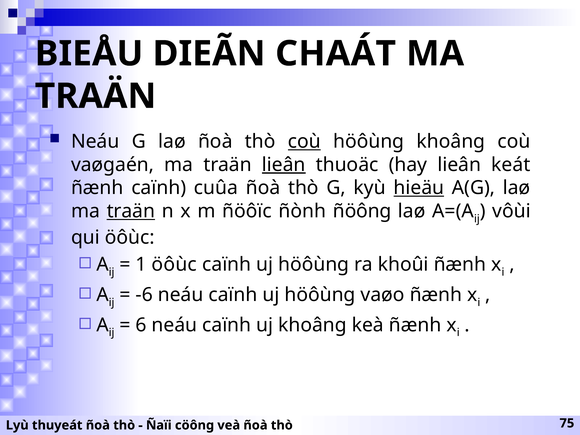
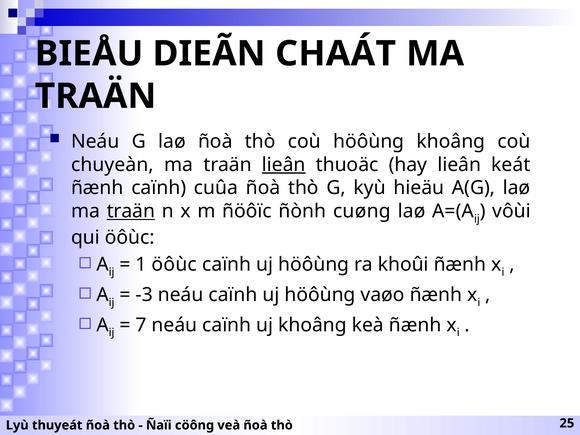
coù at (304, 142) underline: present -> none
vaøgaén: vaøgaén -> chuyeàn
hieäu underline: present -> none
ñöông: ñöông -> cuøng
-6: -6 -> -3
6: 6 -> 7
75: 75 -> 25
